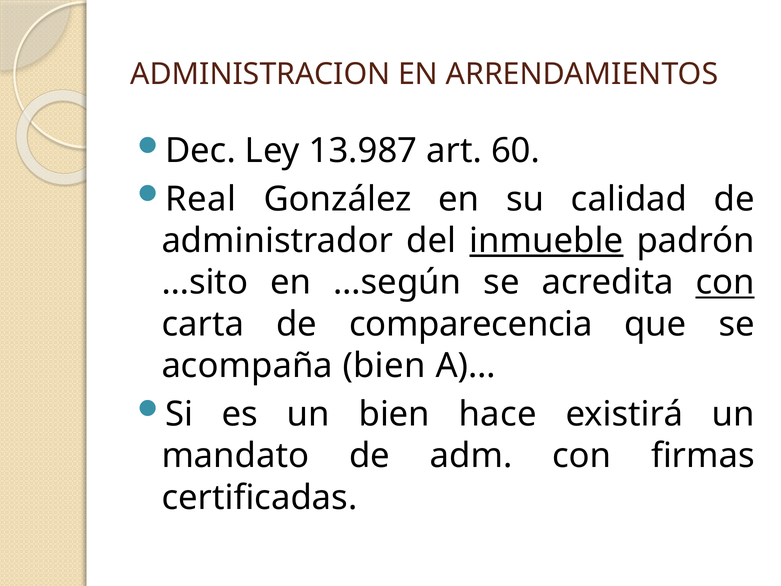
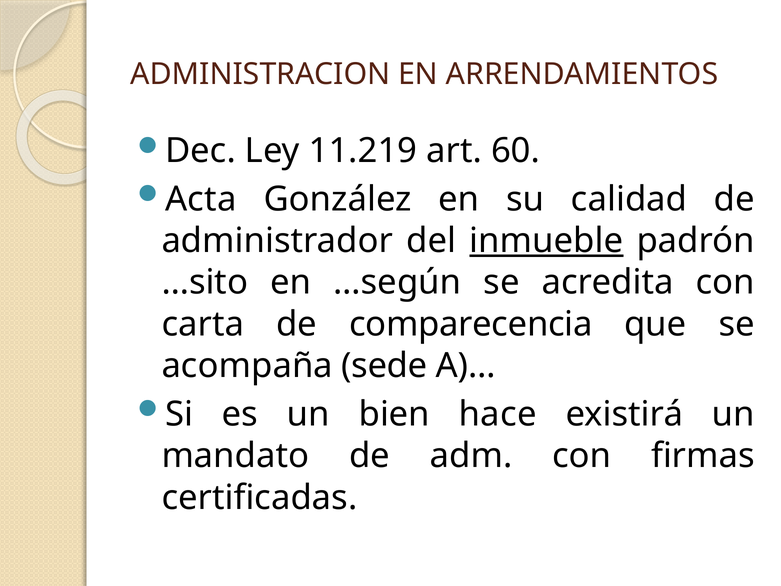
13.987: 13.987 -> 11.219
Real: Real -> Acta
con at (725, 282) underline: present -> none
acompaña bien: bien -> sede
